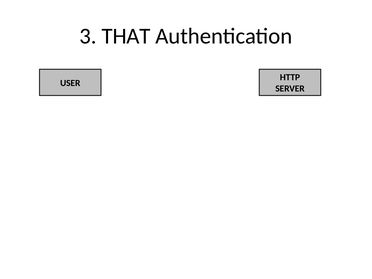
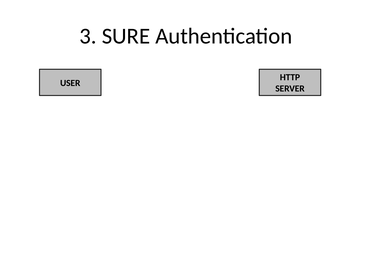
THAT: THAT -> SURE
